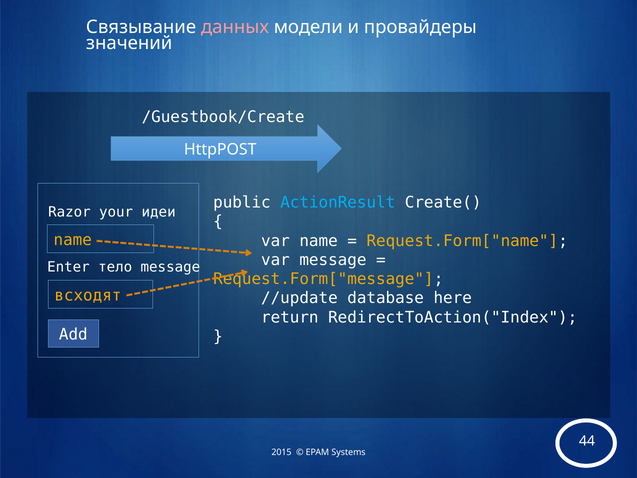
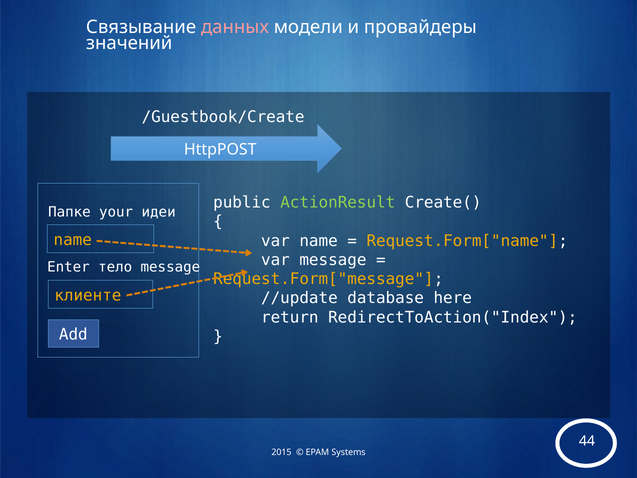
ActionResult colour: light blue -> light green
Razor: Razor -> Папке
всходят: всходят -> клиенте
